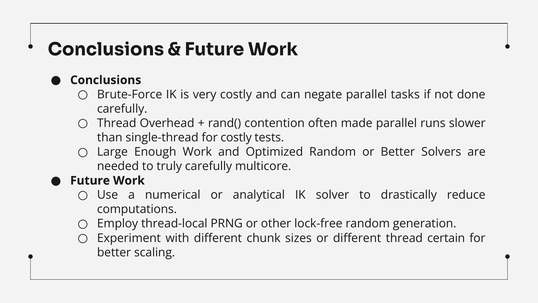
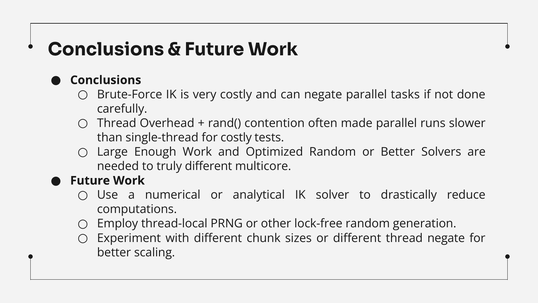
truly carefully: carefully -> different
thread certain: certain -> negate
